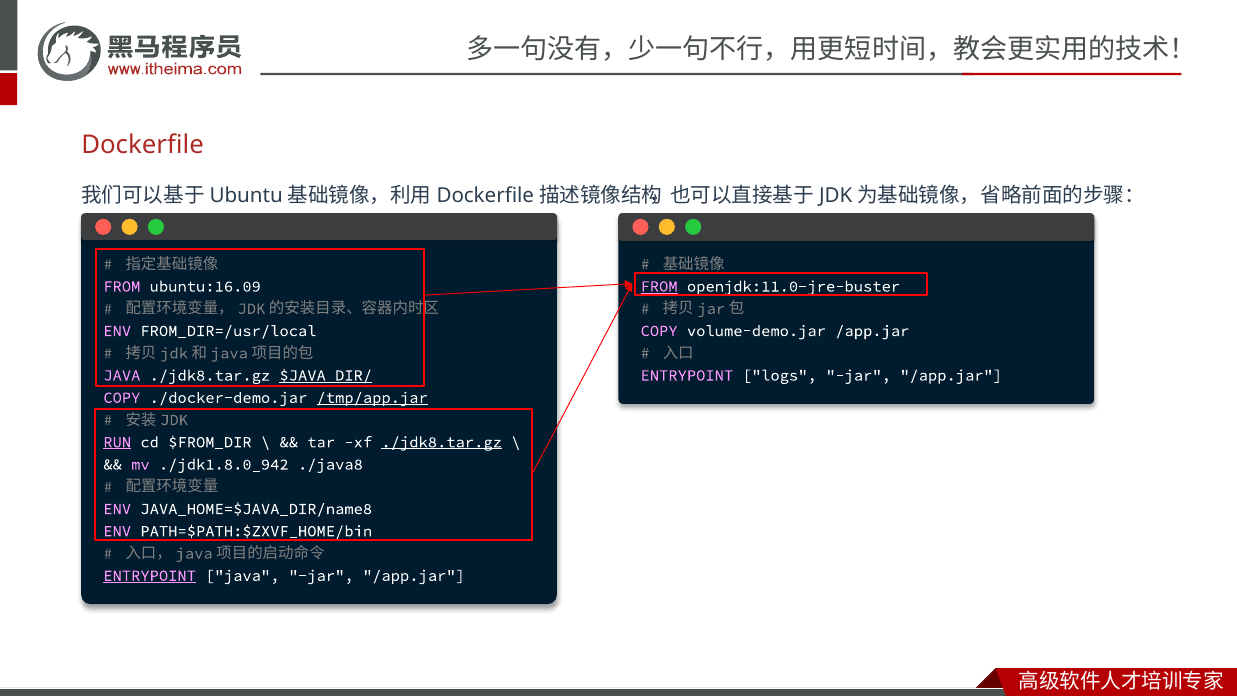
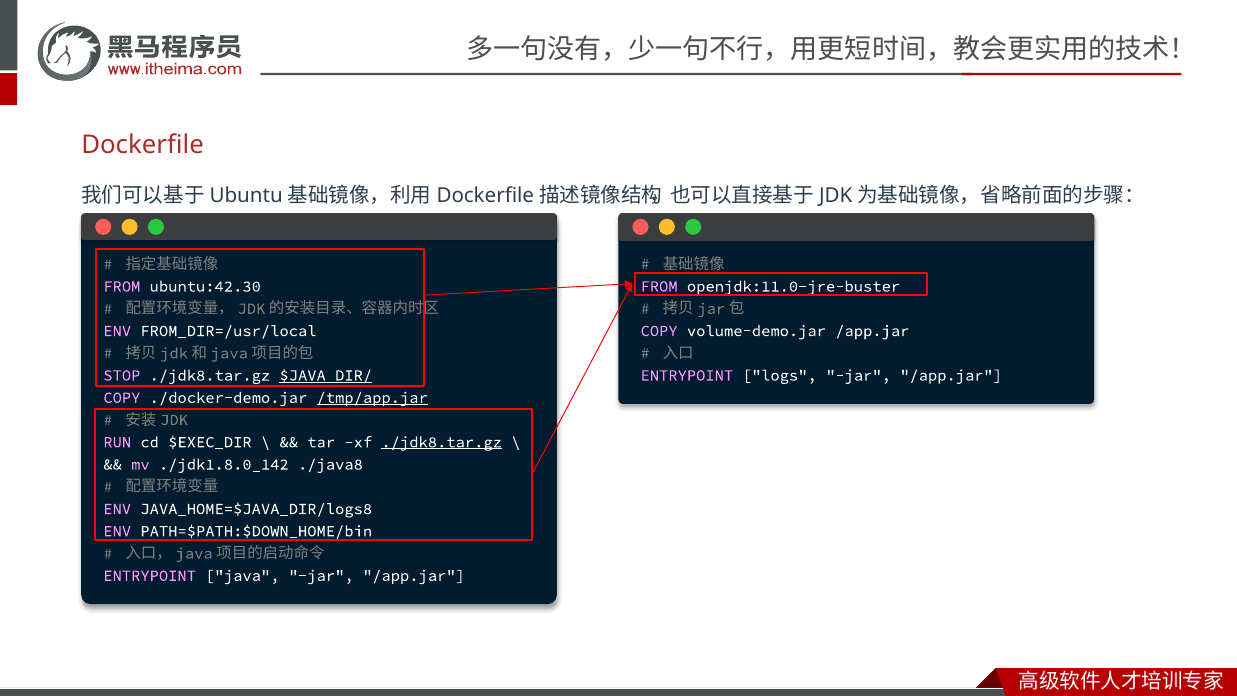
FROM at (659, 286) underline: present -> none
ubuntu:16.09: ubuntu:16.09 -> ubuntu:42.30
JAVA at (122, 375): JAVA -> STOP
RUN underline: present -> none
$FROM_DIR: $FROM_DIR -> $EXEC_DIR
./jdk1.8.0_942: ./jdk1.8.0_942 -> ./jdk1.8.0_142
JAVA_HOME=$JAVA_DIR/name8: JAVA_HOME=$JAVA_DIR/name8 -> JAVA_HOME=$JAVA_DIR/logs8
PATH=$PATH:$ZXVF_HOME/bin: PATH=$PATH:$ZXVF_HOME/bin -> PATH=$PATH:$DOWN_HOME/bin
ENTRYPOINT at (150, 576) underline: present -> none
